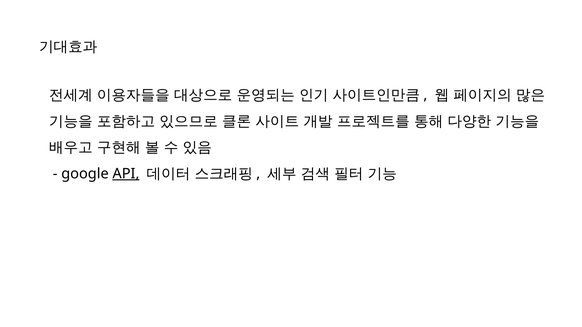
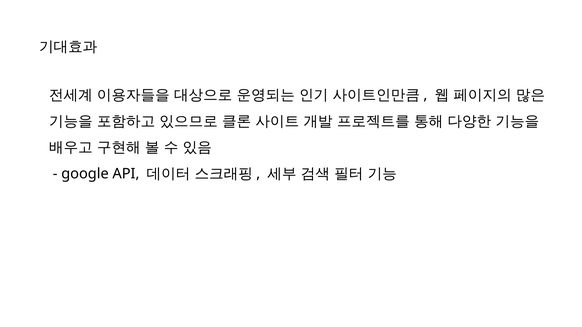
API underline: present -> none
